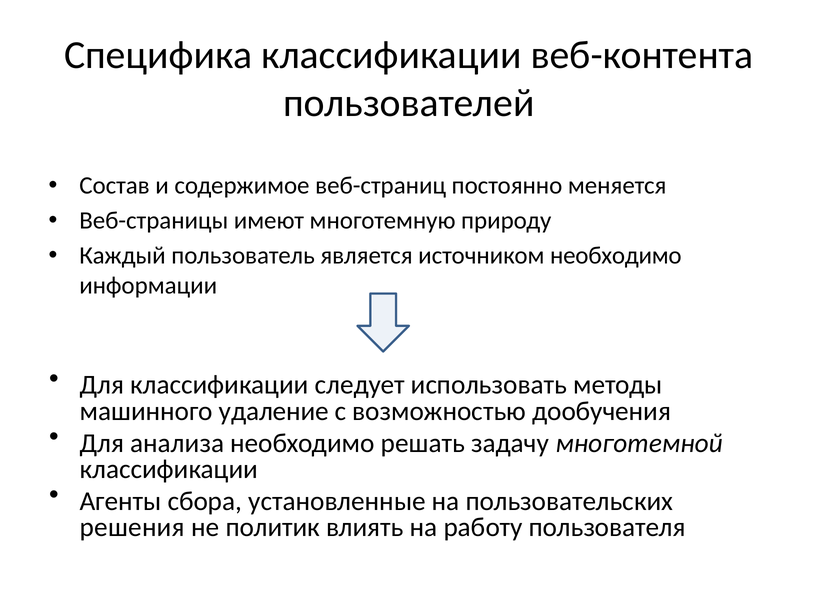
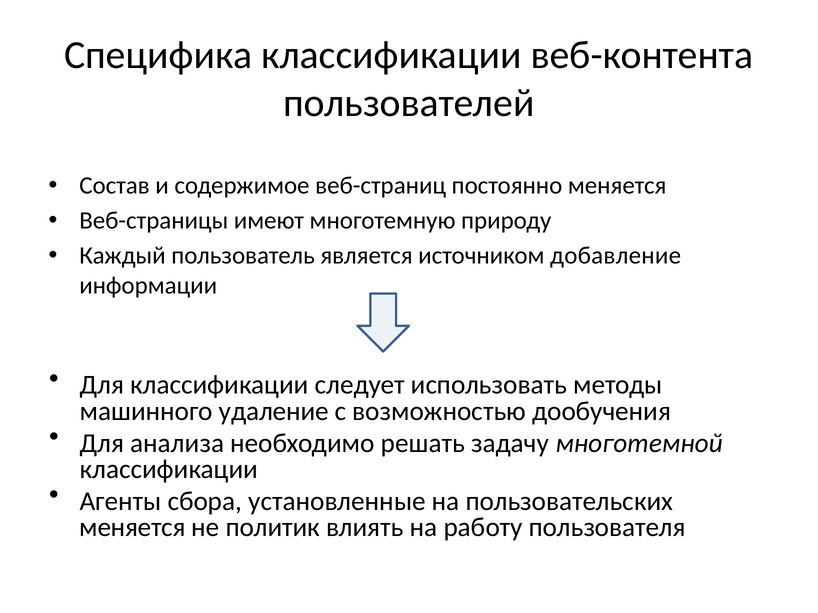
источником необходимо: необходимо -> добавление
решения at (132, 528): решения -> меняется
